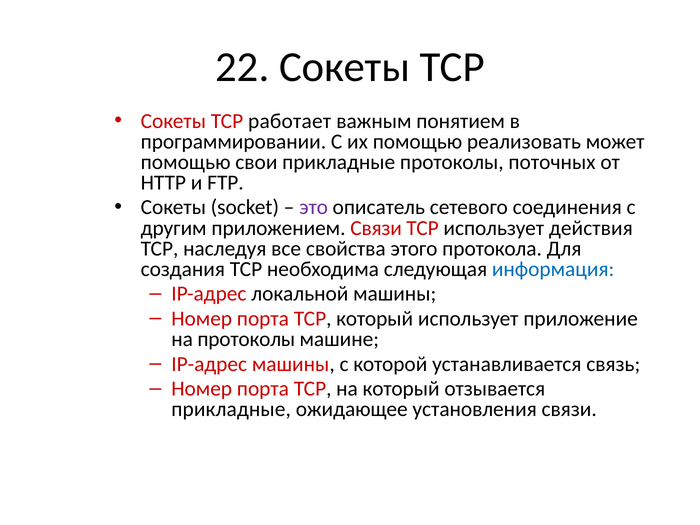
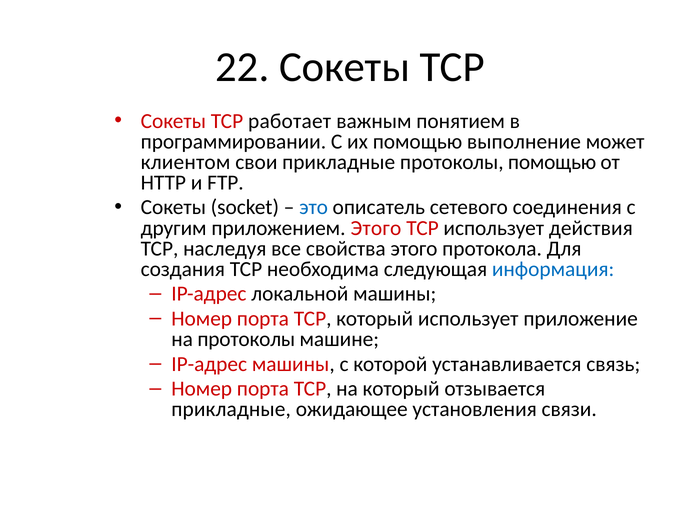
реализовать: реализовать -> выполнение
помощью at (186, 162): помощью -> клиентом
протоколы поточных: поточных -> помощью
это colour: purple -> blue
приложением Связи: Связи -> Этого
